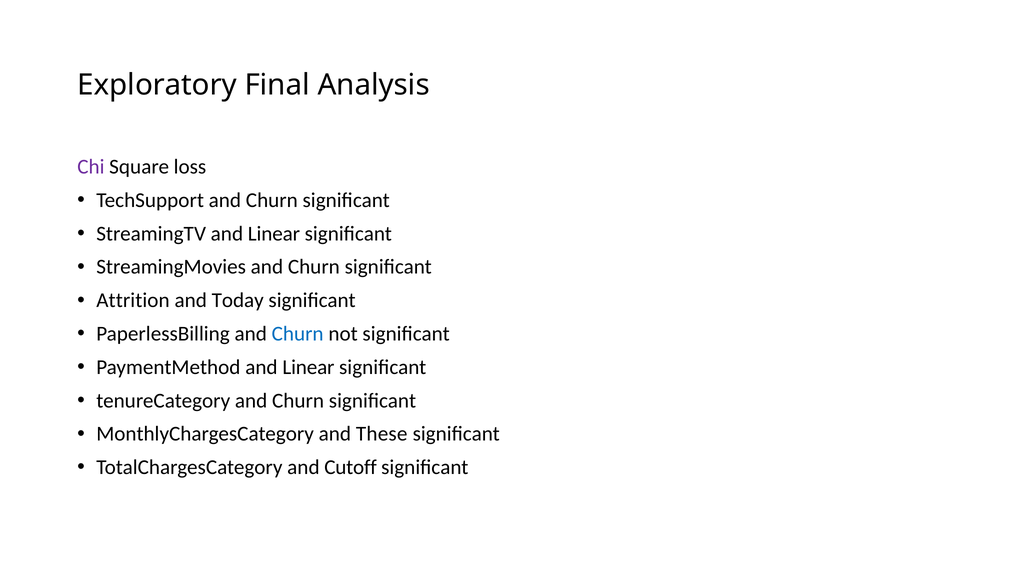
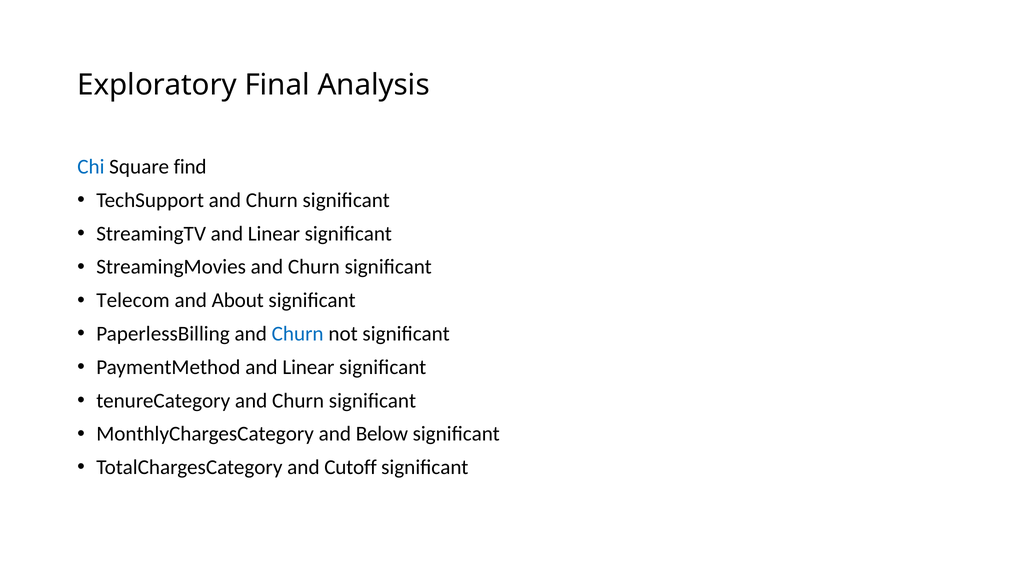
Chi colour: purple -> blue
loss: loss -> find
Attrition: Attrition -> Telecom
Today: Today -> About
These: These -> Below
